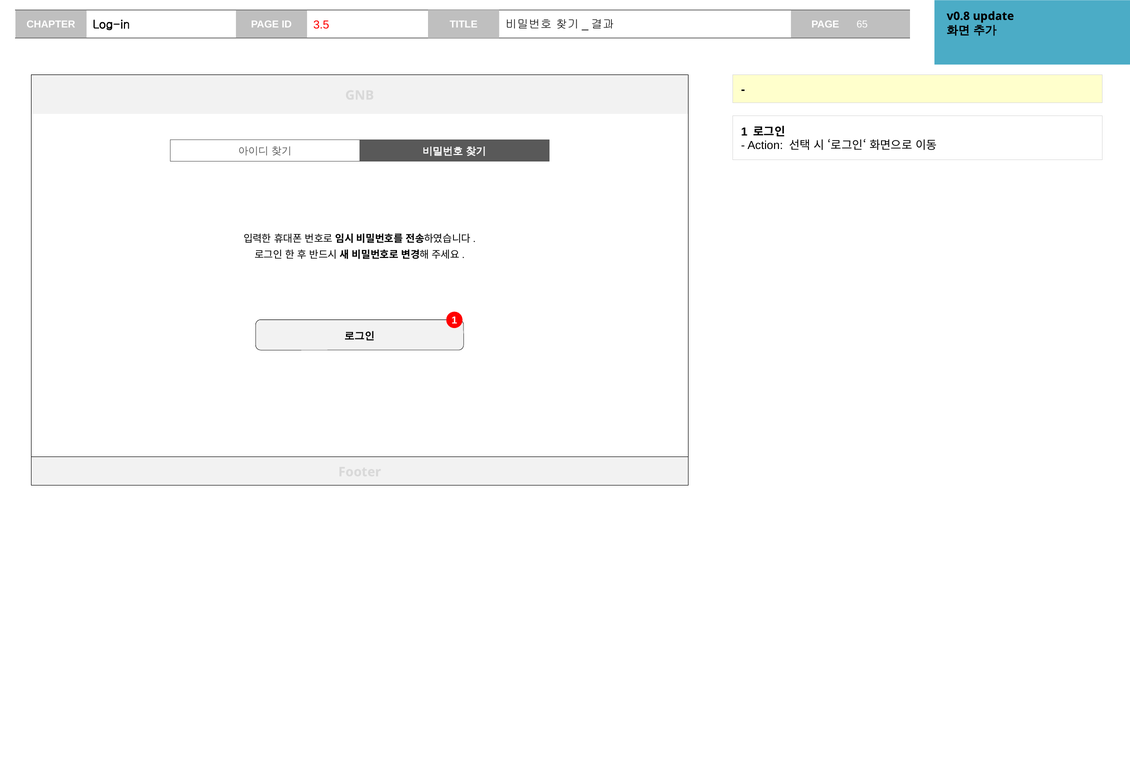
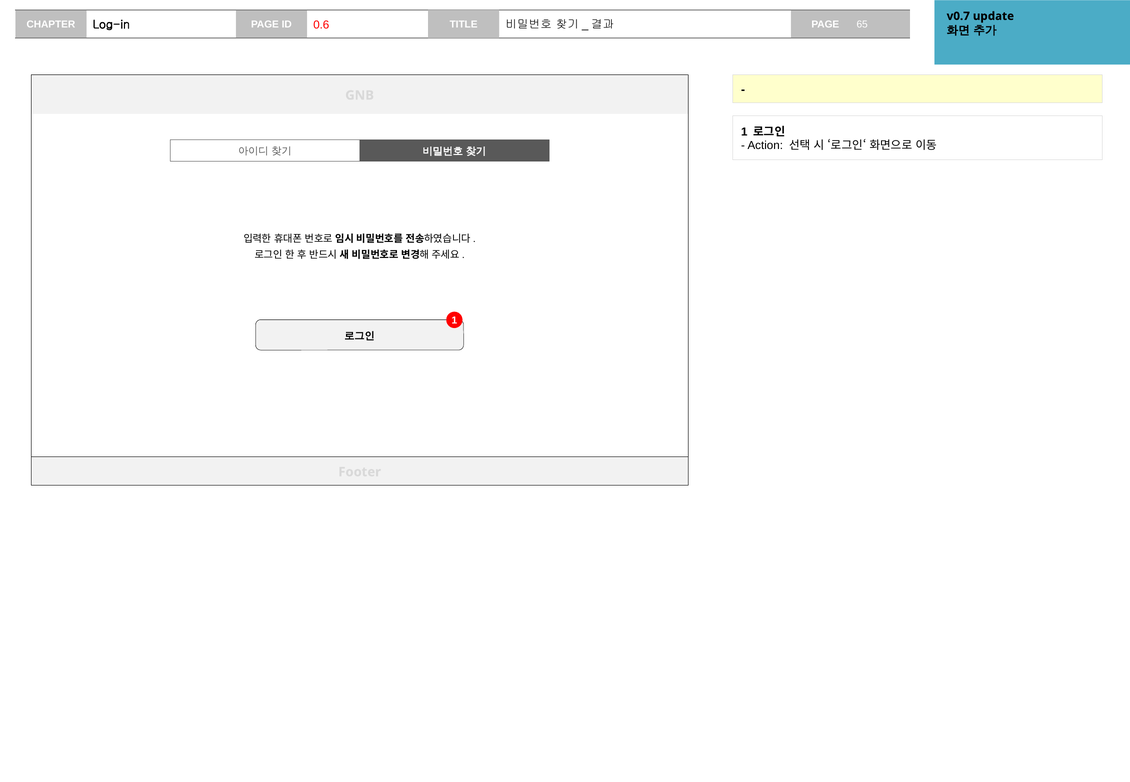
v0.8: v0.8 -> v0.7
3.5: 3.5 -> 0.6
